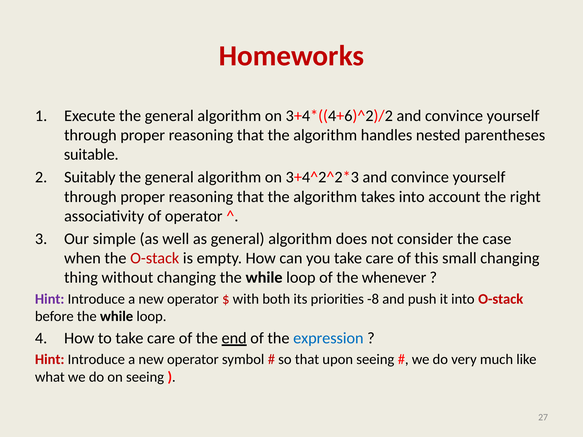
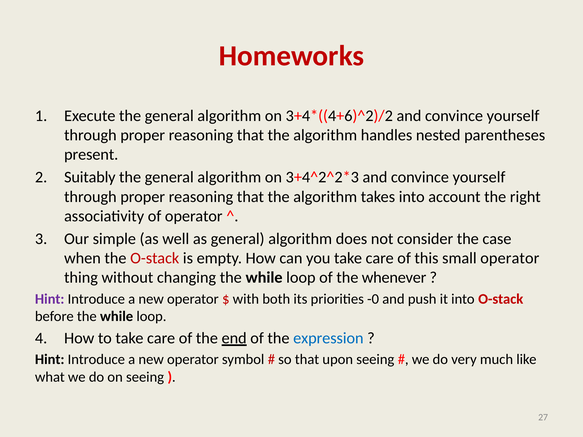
suitable: suitable -> present
small changing: changing -> operator
-8: -8 -> -0
Hint at (50, 360) colour: red -> black
